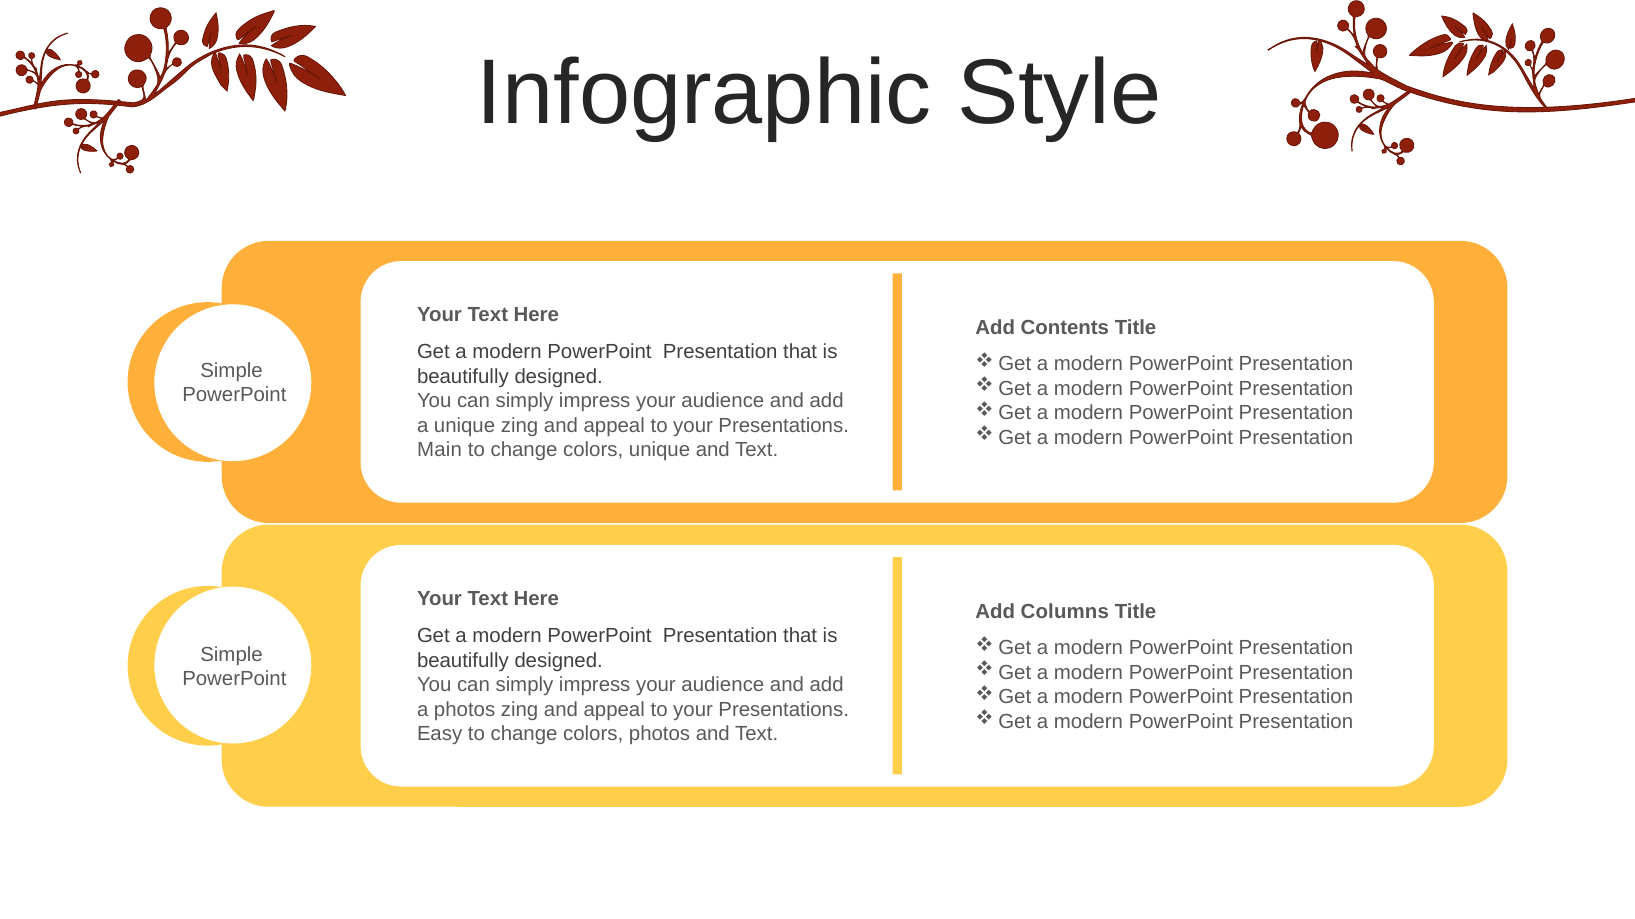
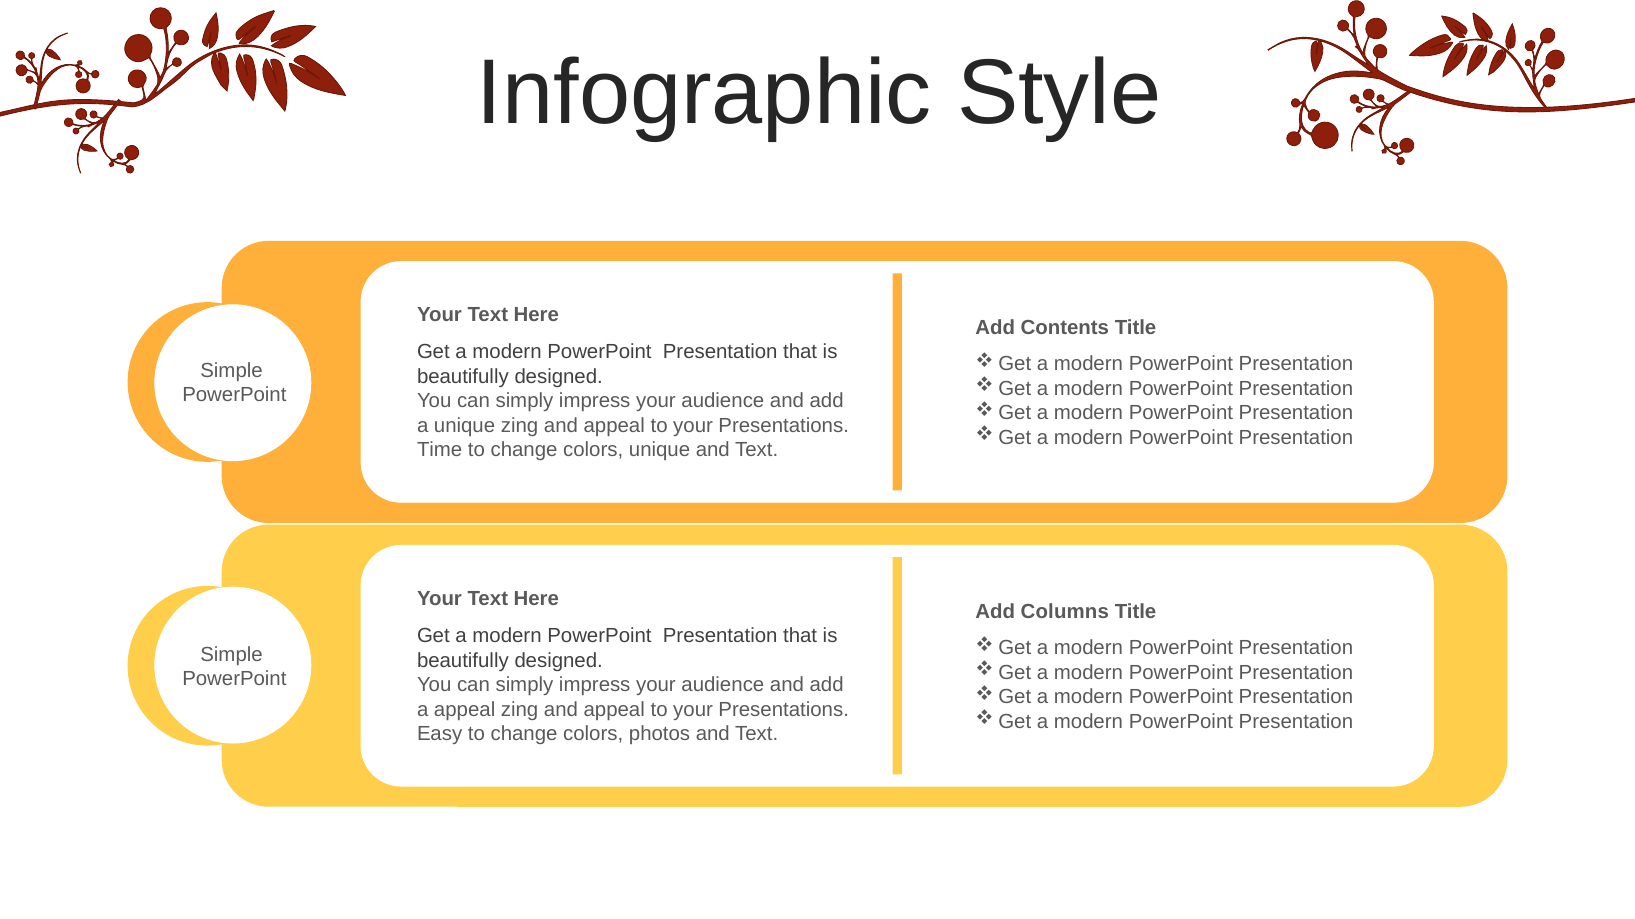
Main: Main -> Time
a photos: photos -> appeal
